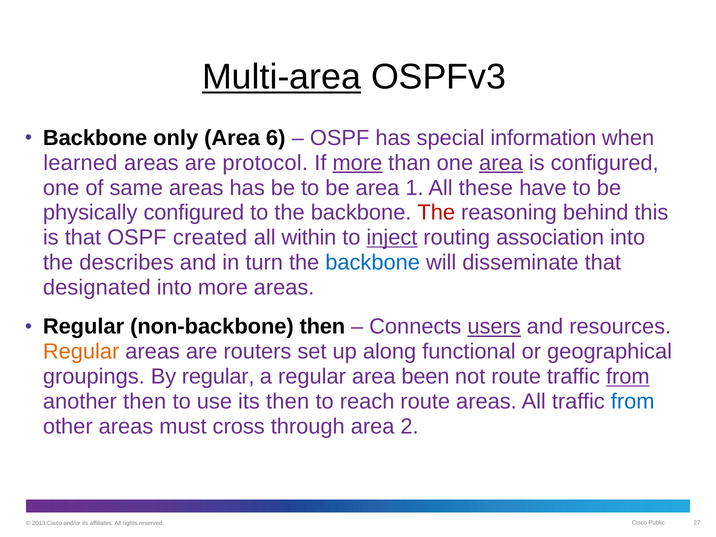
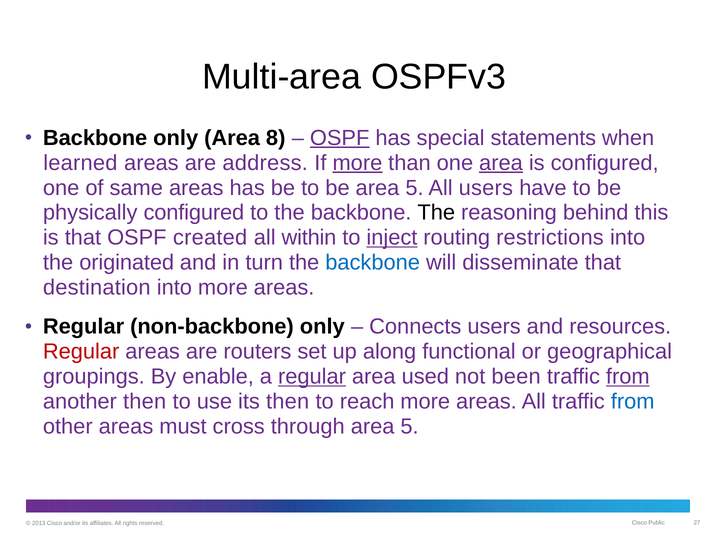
Multi-area underline: present -> none
6: 6 -> 8
OSPF at (340, 138) underline: none -> present
information: information -> statements
protocol: protocol -> address
be area 1: 1 -> 5
All these: these -> users
The at (436, 213) colour: red -> black
association: association -> restrictions
describes: describes -> originated
designated: designated -> destination
non-backbone then: then -> only
users at (494, 327) underline: present -> none
Regular at (81, 352) colour: orange -> red
By regular: regular -> enable
regular at (312, 377) underline: none -> present
been: been -> used
not route: route -> been
reach route: route -> more
through area 2: 2 -> 5
